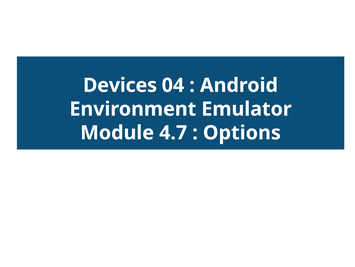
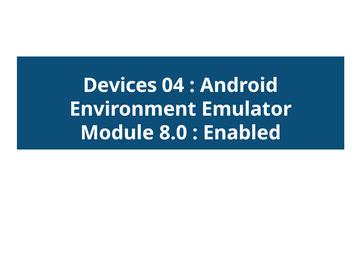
4.7: 4.7 -> 8.0
Options: Options -> Enabled
